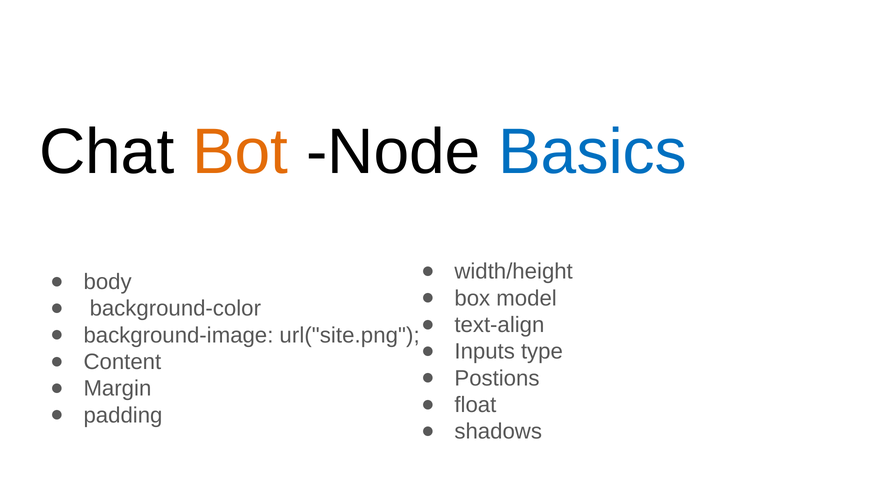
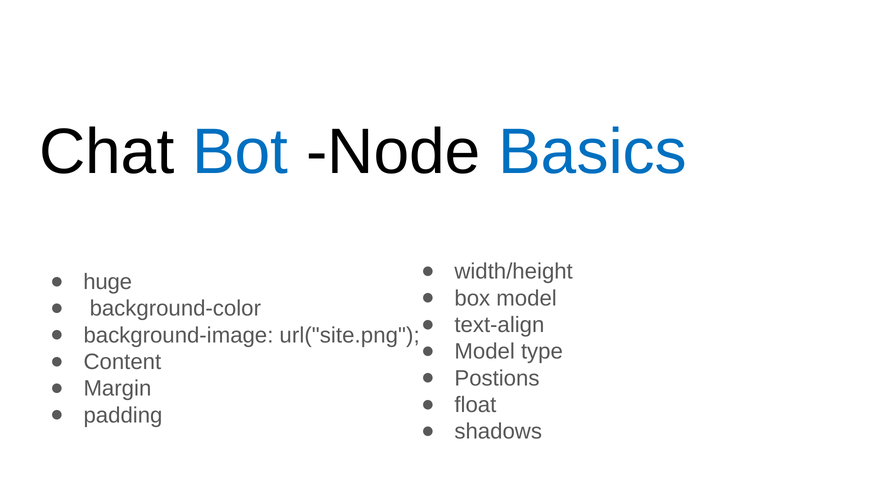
Bot colour: orange -> blue
body: body -> huge
Inputs at (485, 351): Inputs -> Model
